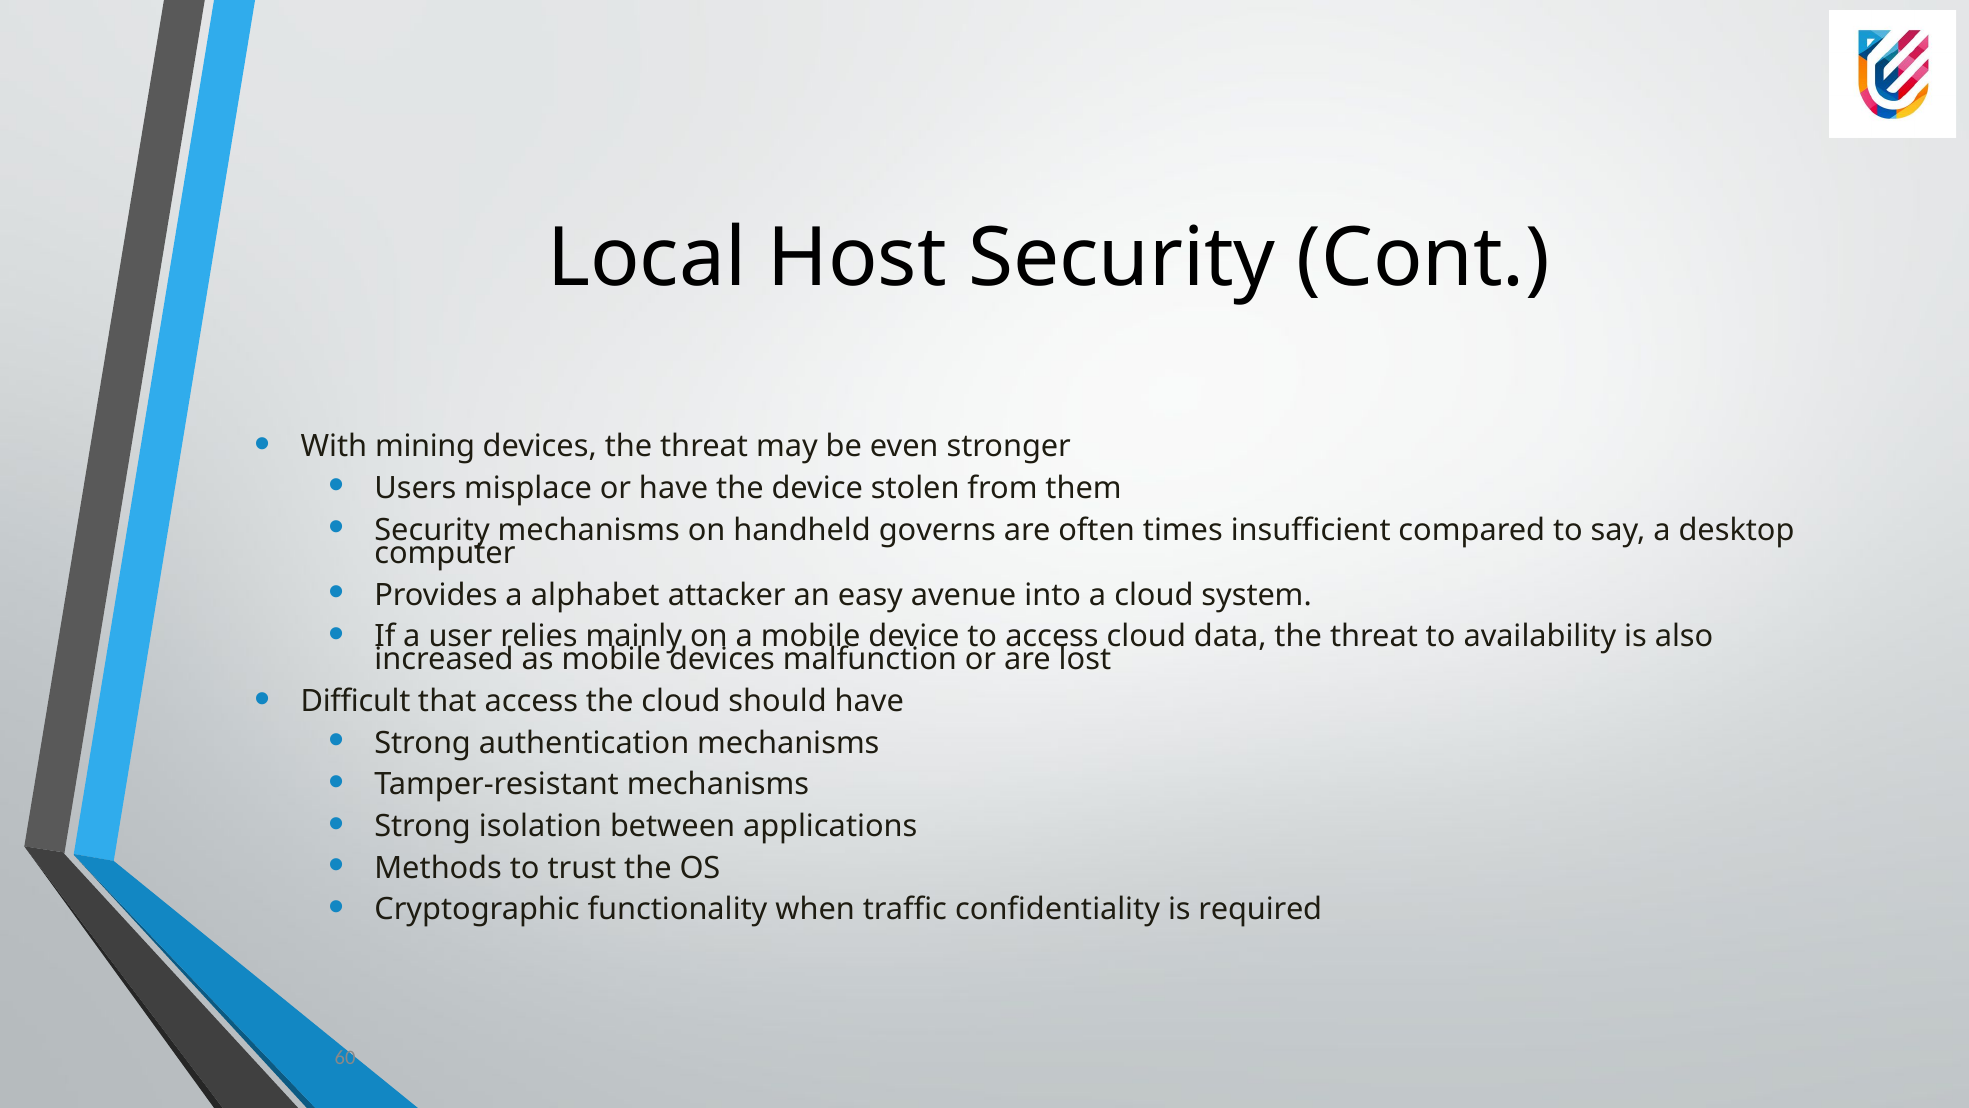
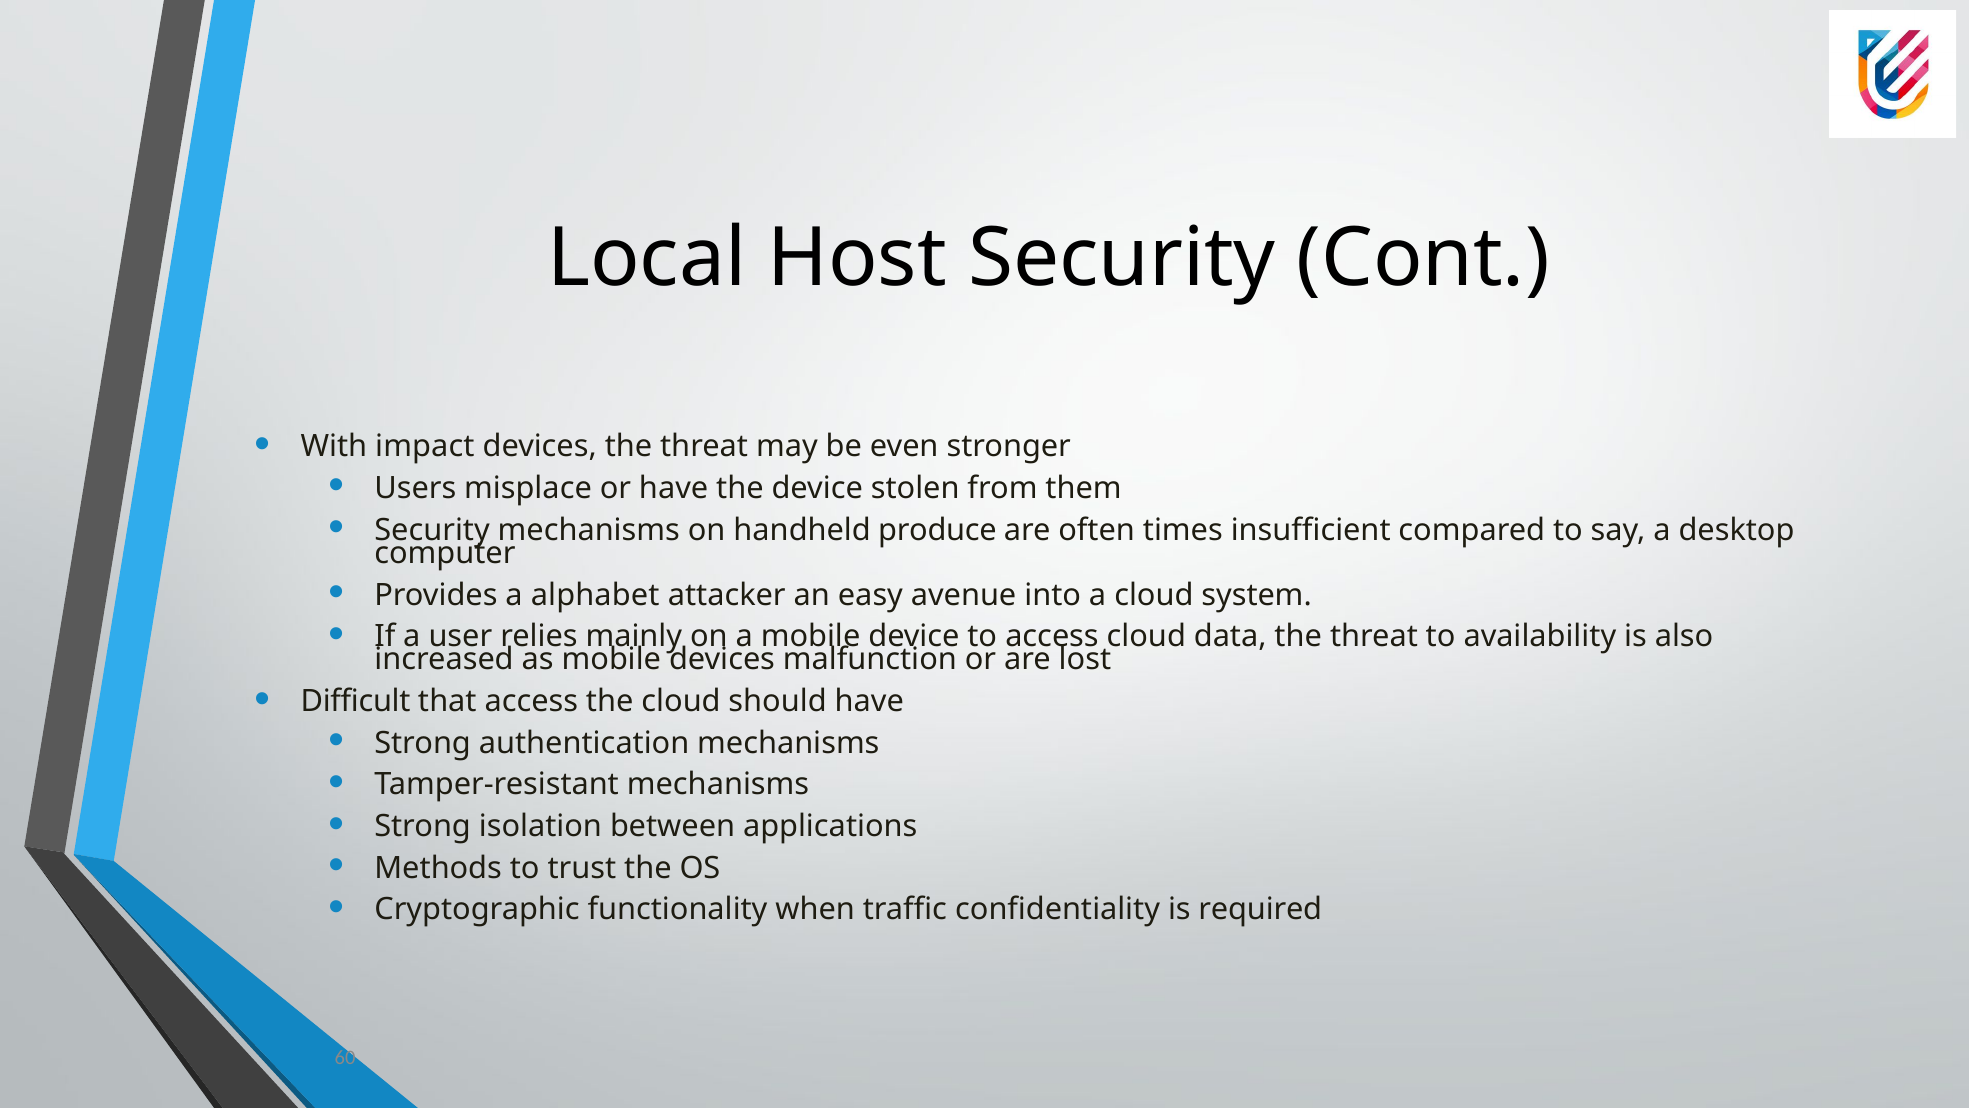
mining: mining -> impact
governs: governs -> produce
